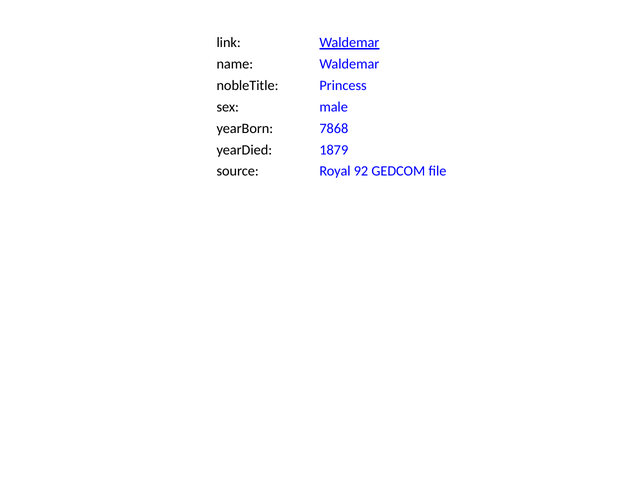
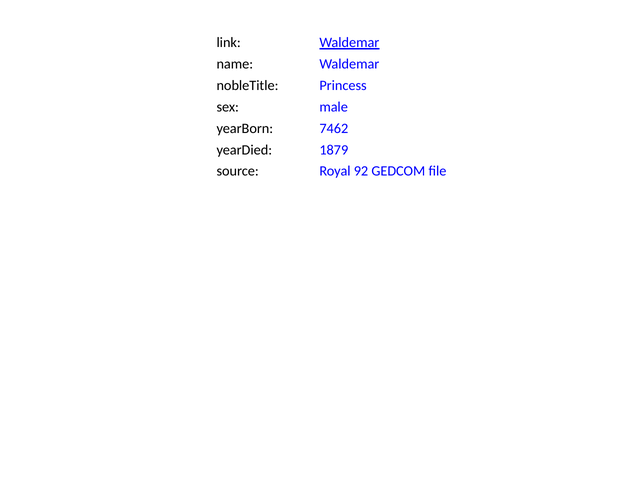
7868: 7868 -> 7462
